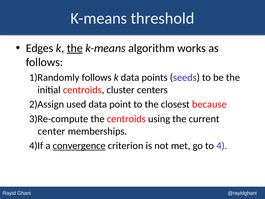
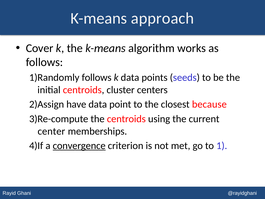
threshold: threshold -> approach
Edges: Edges -> Cover
the at (75, 48) underline: present -> none
used: used -> have
4: 4 -> 1
